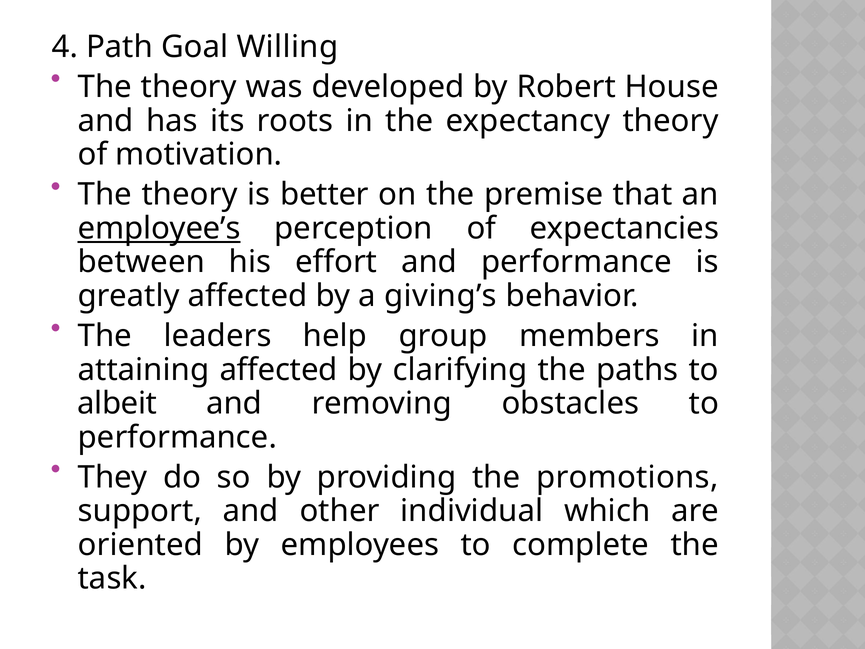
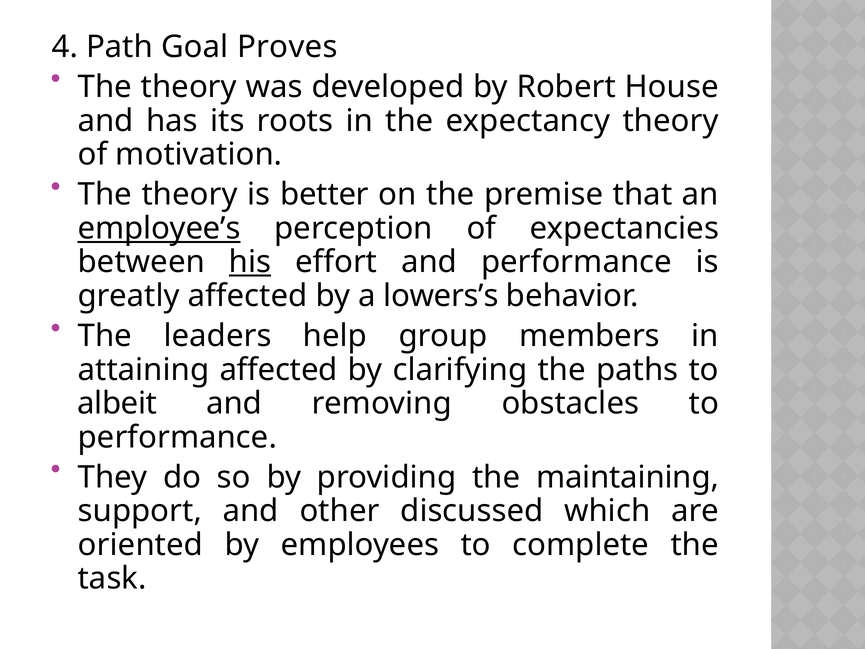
Willing: Willing -> Proves
his underline: none -> present
giving’s: giving’s -> lowers’s
promotions: promotions -> maintaining
individual: individual -> discussed
